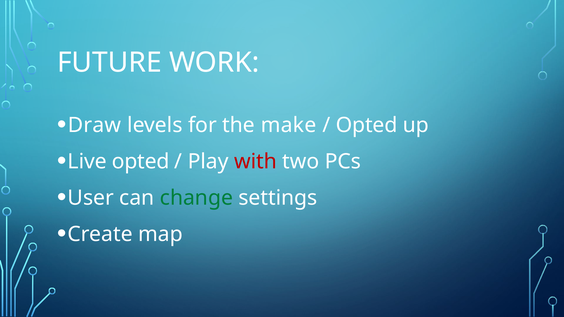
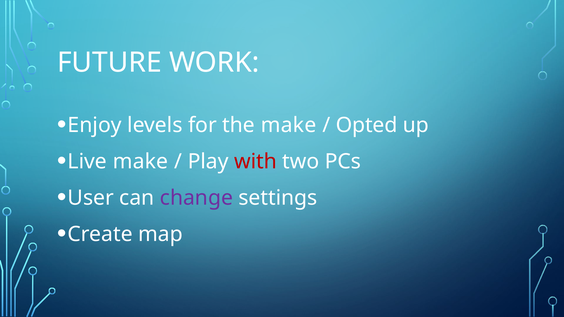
Draw: Draw -> Enjoy
Live opted: opted -> make
change colour: green -> purple
